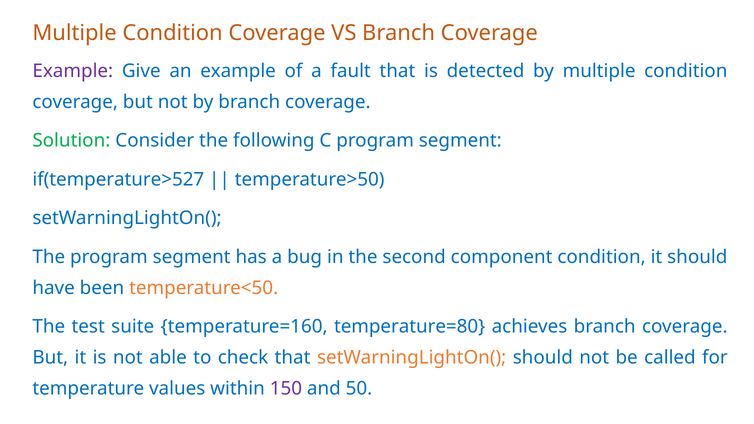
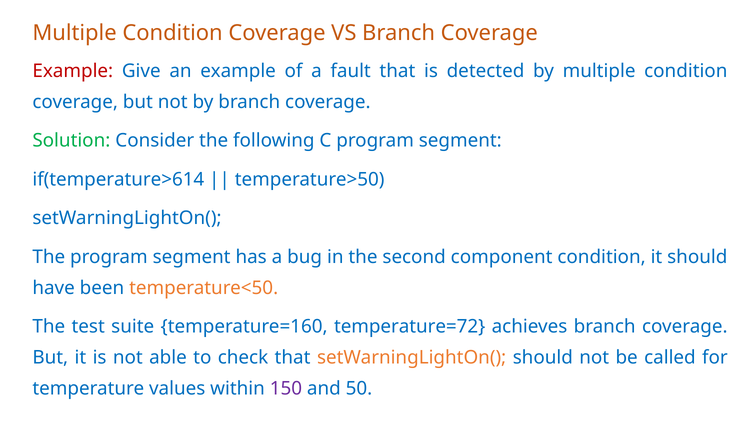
Example at (73, 71) colour: purple -> red
if(temperature>527: if(temperature>527 -> if(temperature>614
temperature=80: temperature=80 -> temperature=72
